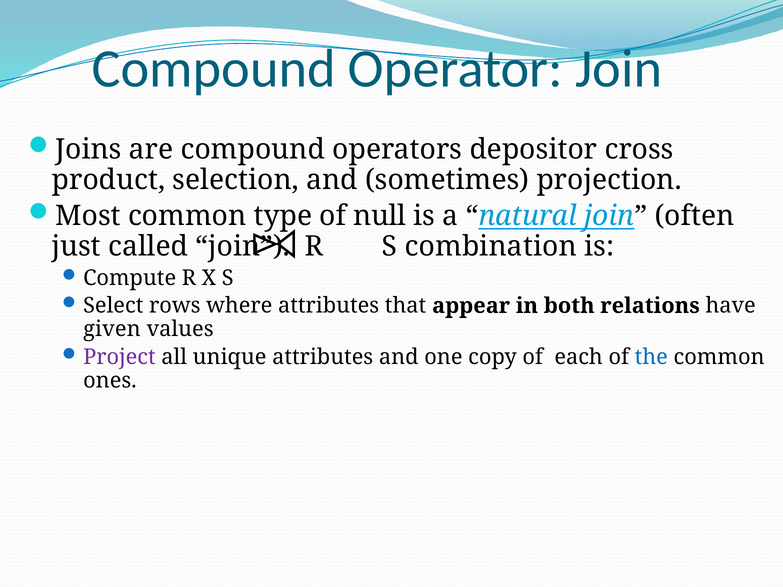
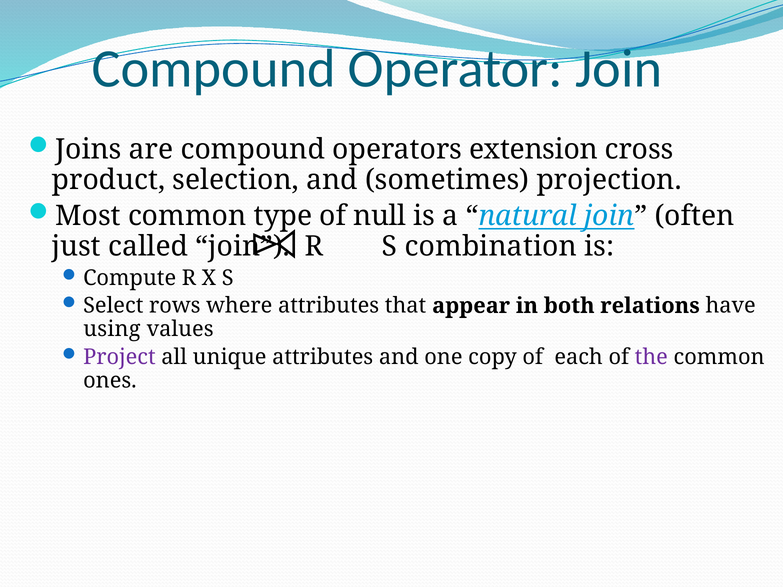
depositor: depositor -> extension
given: given -> using
the colour: blue -> purple
